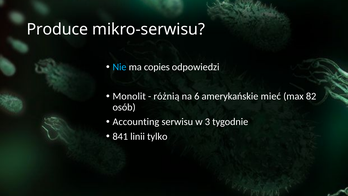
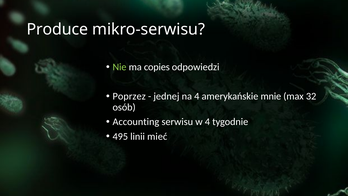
Nie colour: light blue -> light green
Monolit: Monolit -> Poprzez
różnią: różnią -> jednej
na 6: 6 -> 4
mieć: mieć -> mnie
82: 82 -> 32
w 3: 3 -> 4
841: 841 -> 495
tylko: tylko -> mieć
